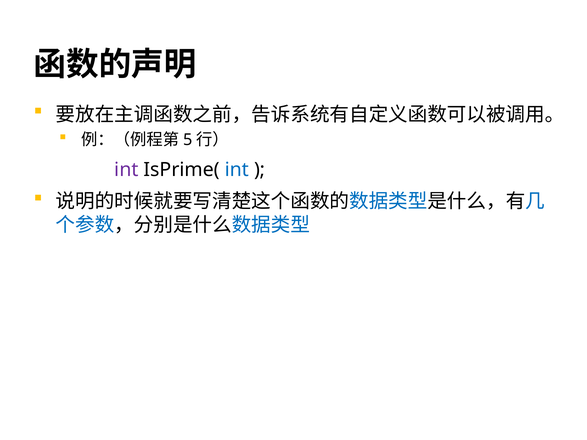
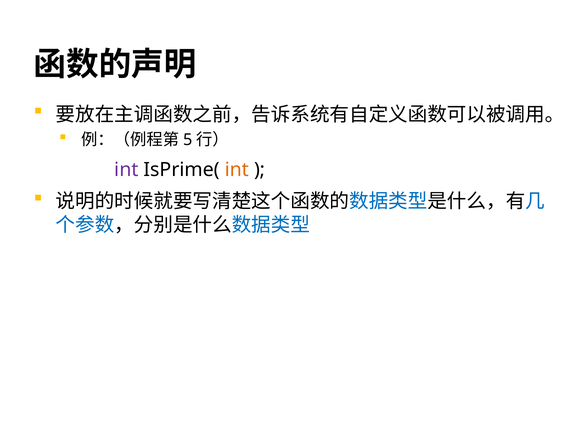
int at (237, 170) colour: blue -> orange
